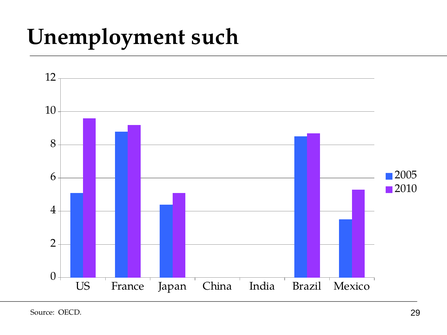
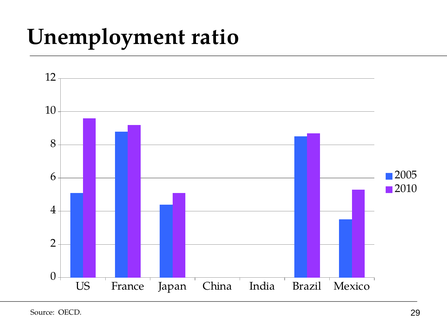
such: such -> ratio
